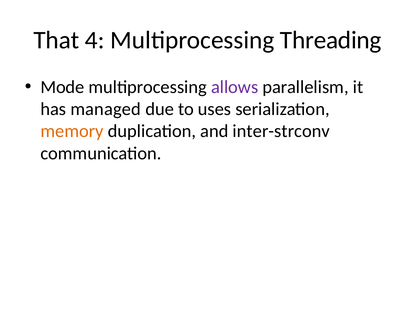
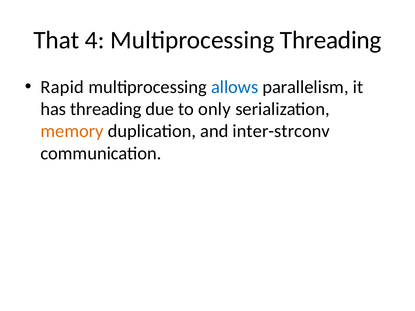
Mode: Mode -> Rapid
allows colour: purple -> blue
has managed: managed -> threading
uses: uses -> only
